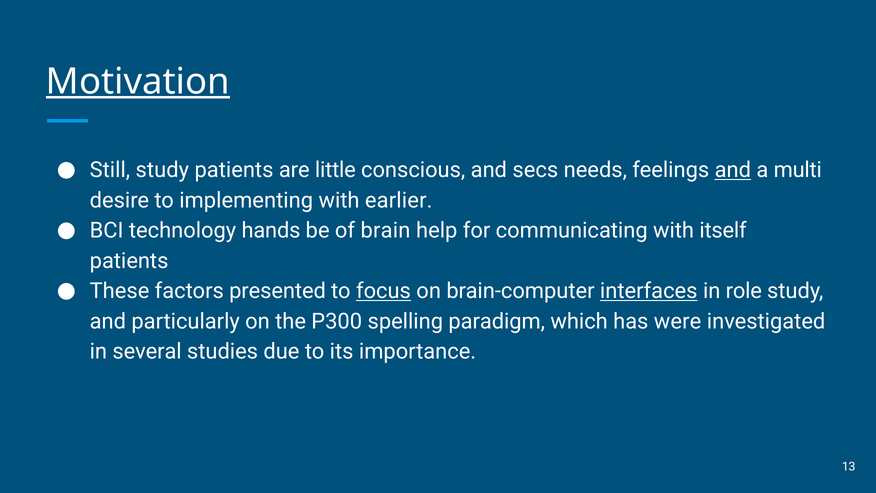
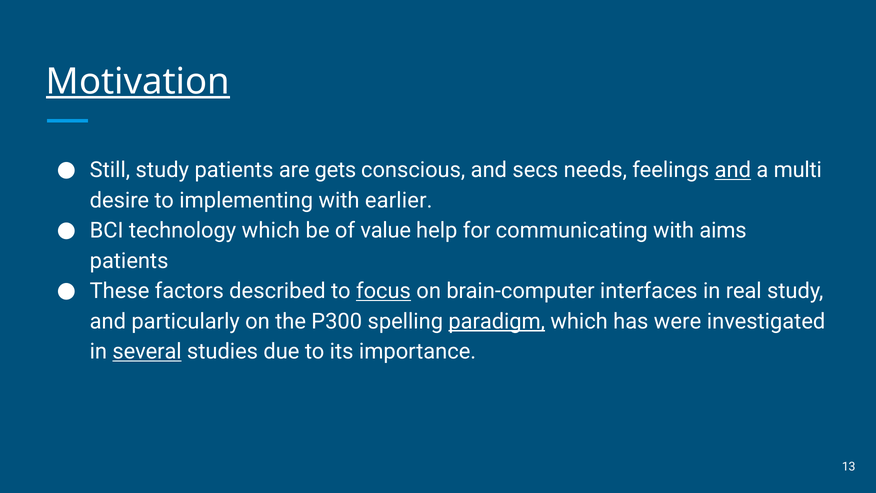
little: little -> gets
technology hands: hands -> which
brain: brain -> value
itself: itself -> aims
presented: presented -> described
interfaces underline: present -> none
role: role -> real
paradigm underline: none -> present
several underline: none -> present
